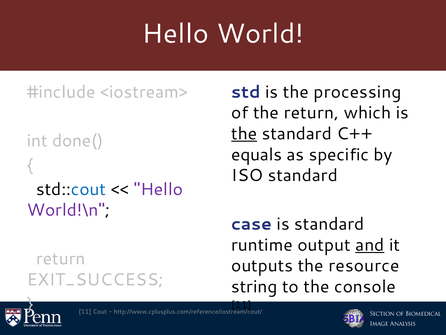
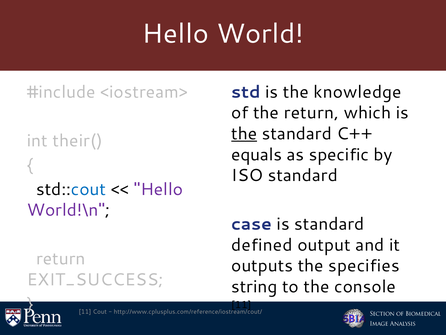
processing: processing -> knowledge
done(: done( -> their(
runtime: runtime -> defined
and underline: present -> none
resource: resource -> specifies
